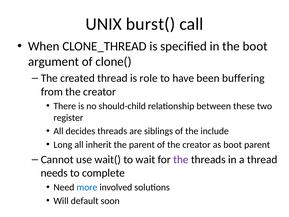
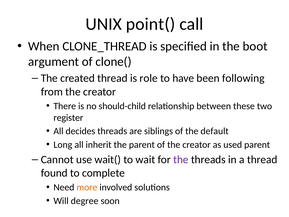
burst(: burst( -> point(
buffering: buffering -> following
include: include -> default
as boot: boot -> used
needs: needs -> found
more colour: blue -> orange
default: default -> degree
